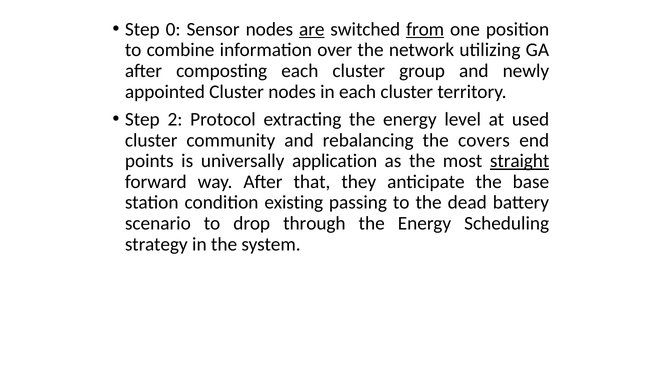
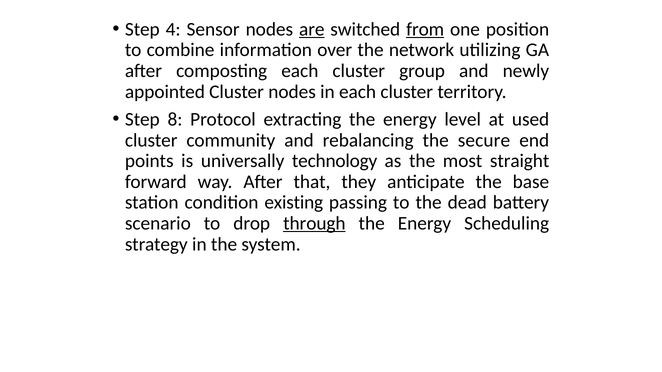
0: 0 -> 4
2: 2 -> 8
covers: covers -> secure
application: application -> technology
straight underline: present -> none
through underline: none -> present
